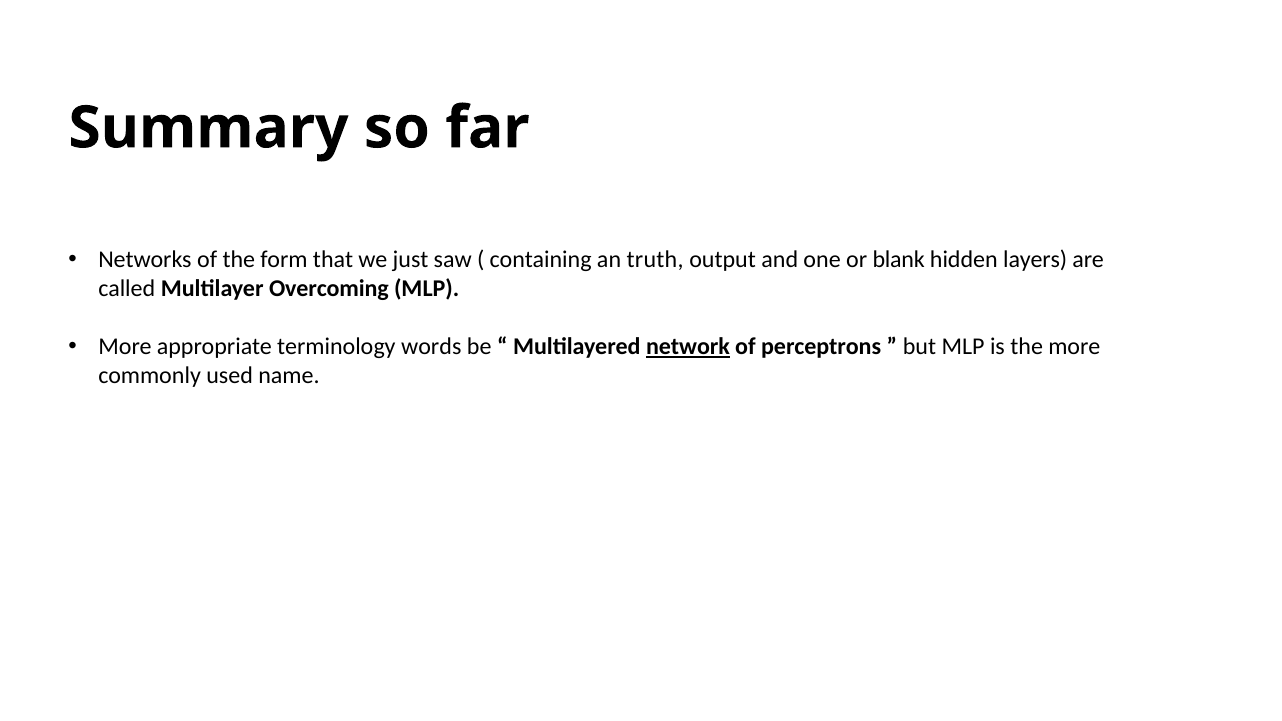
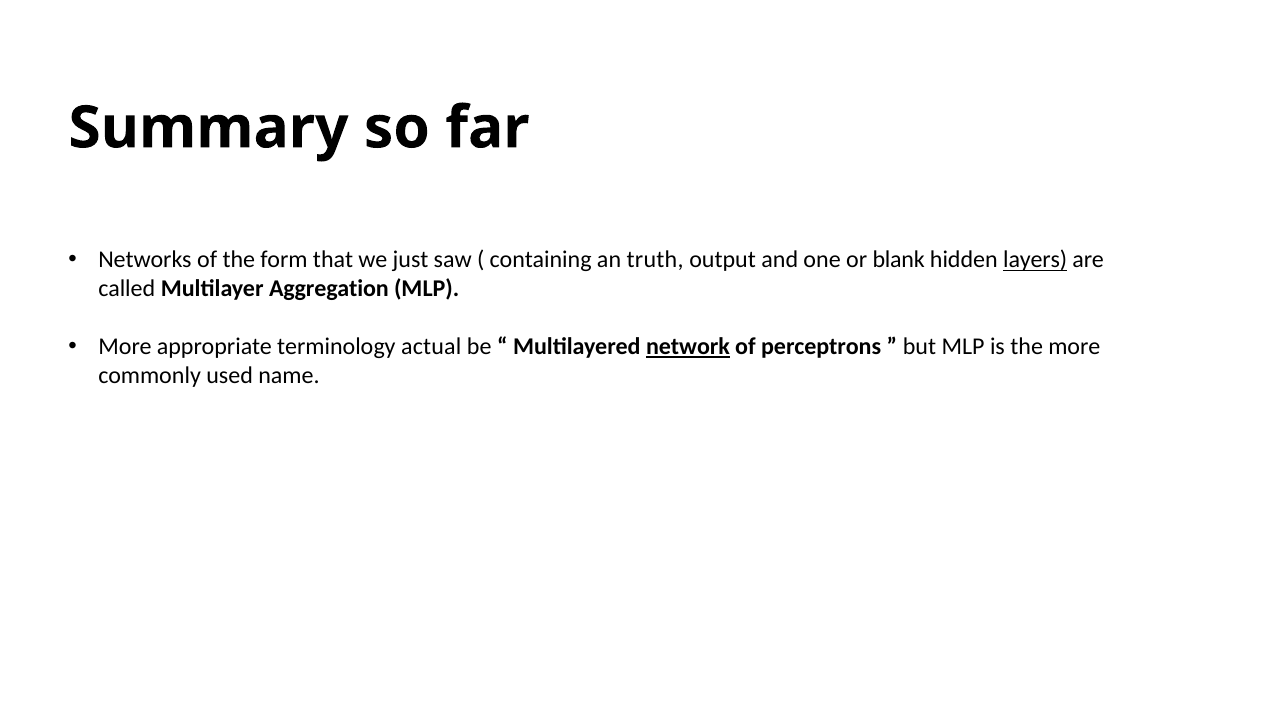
layers underline: none -> present
Overcoming: Overcoming -> Aggregation
words: words -> actual
